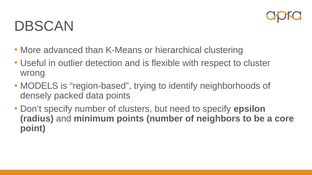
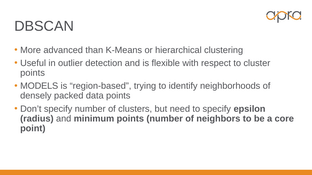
wrong at (33, 73): wrong -> points
